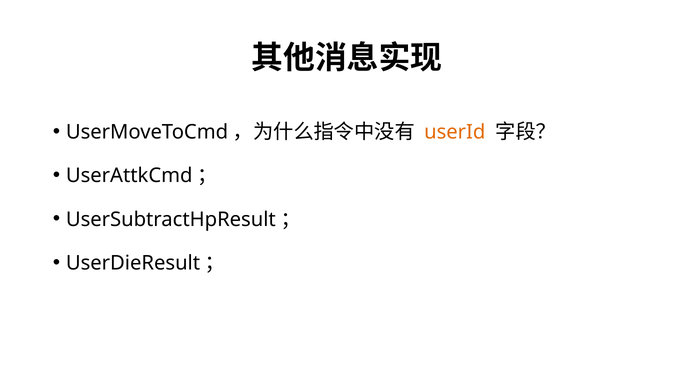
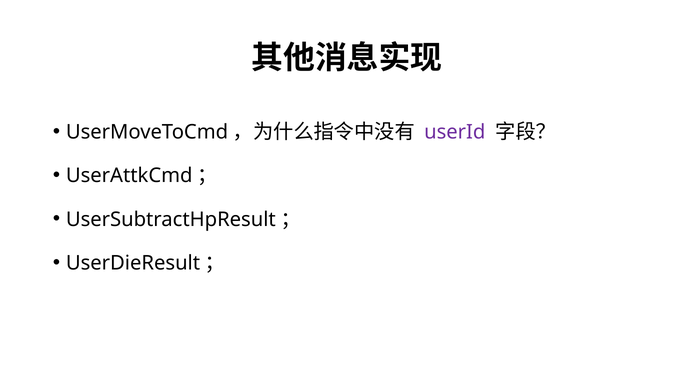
userId colour: orange -> purple
